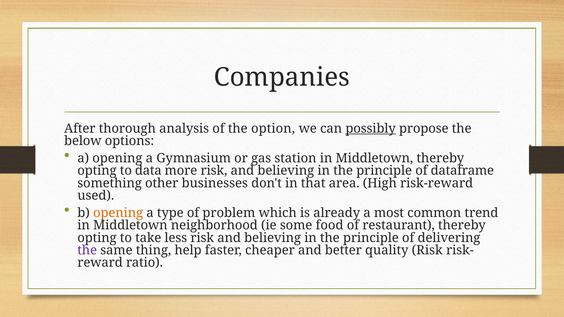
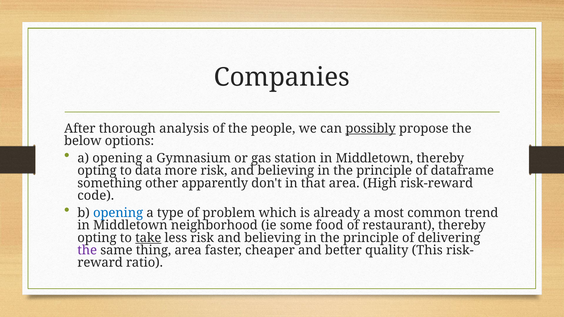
option: option -> people
businesses: businesses -> apparently
used: used -> code
opening at (118, 213) colour: orange -> blue
take underline: none -> present
thing help: help -> area
quality Risk: Risk -> This
